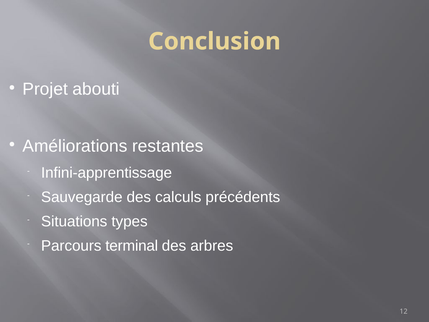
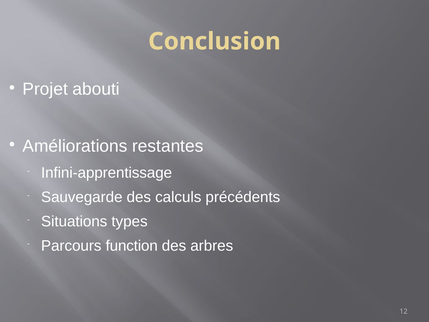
terminal: terminal -> function
